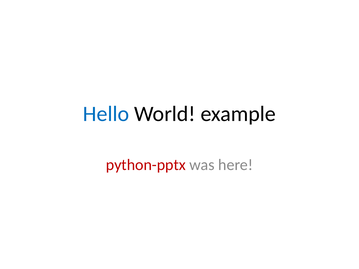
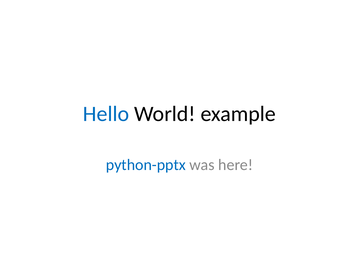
python-pptx colour: red -> blue
